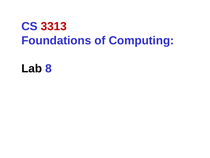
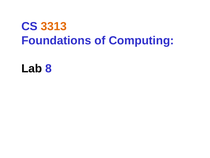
3313 colour: red -> orange
